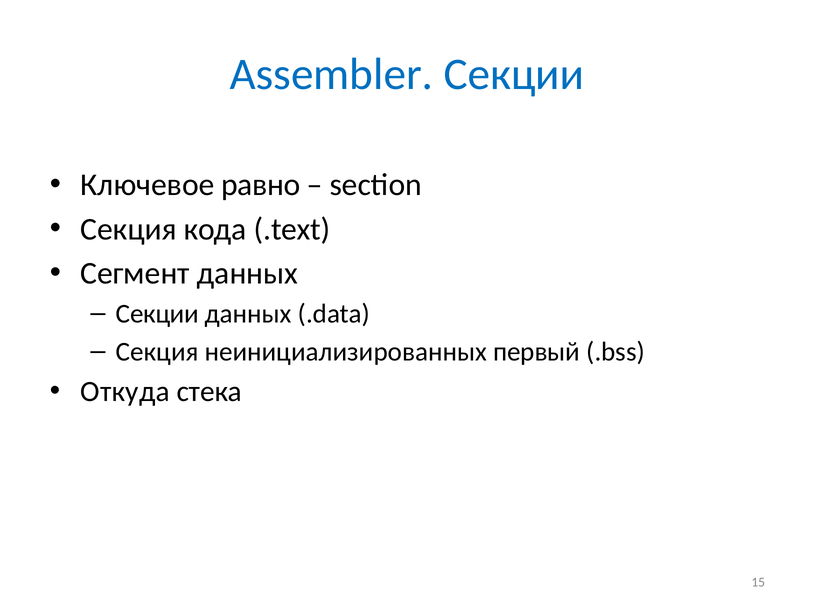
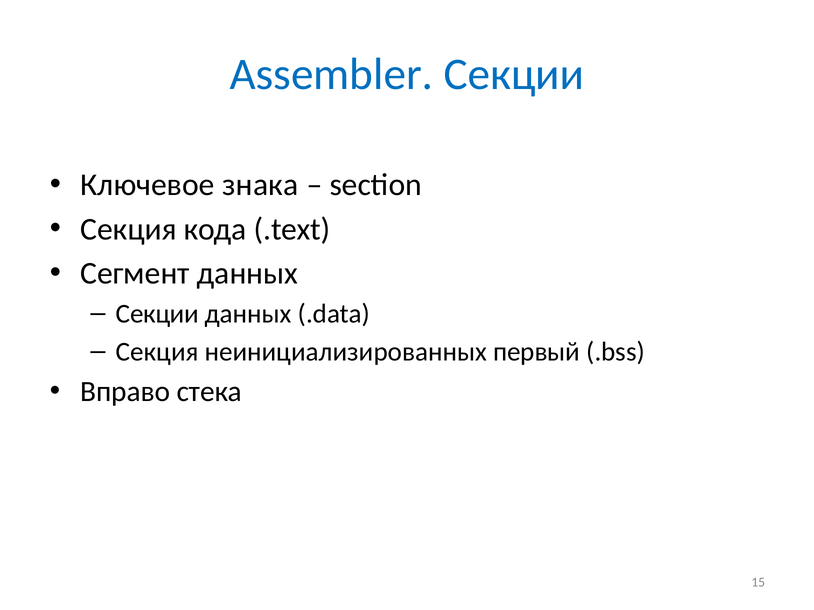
равно: равно -> знака
Откуда: Откуда -> Вправо
